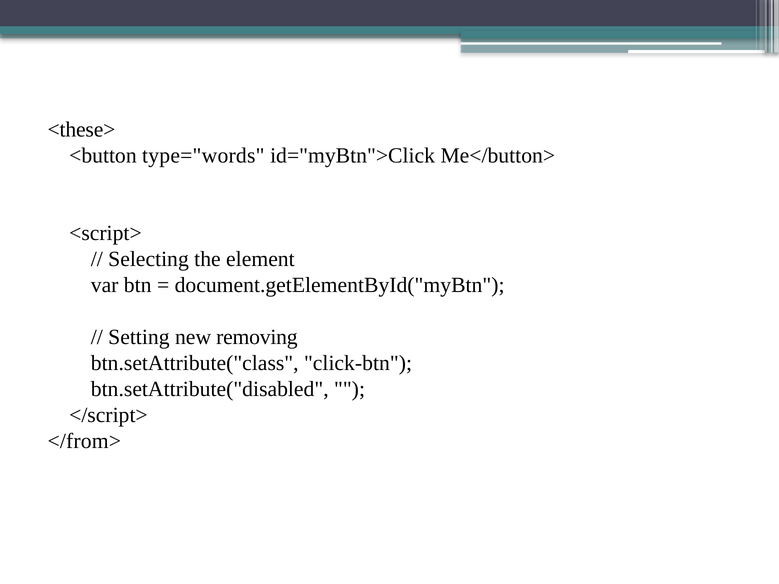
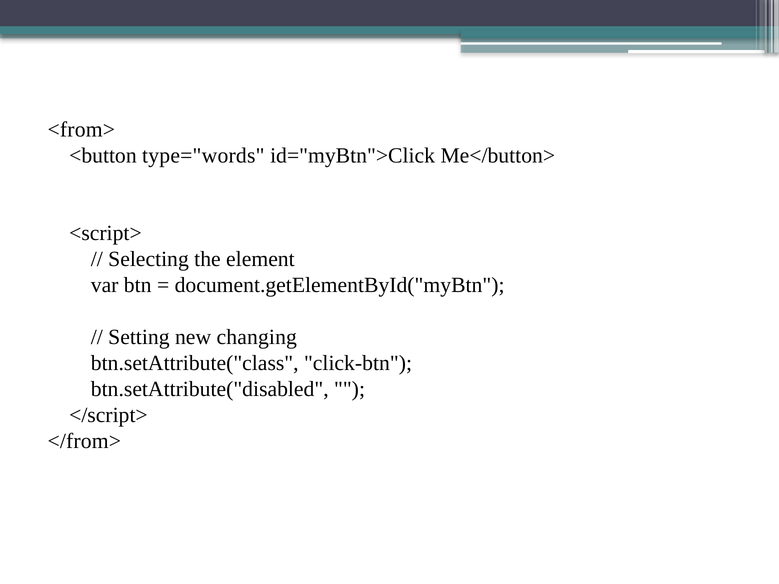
<these>: <these> -> <from>
removing: removing -> changing
